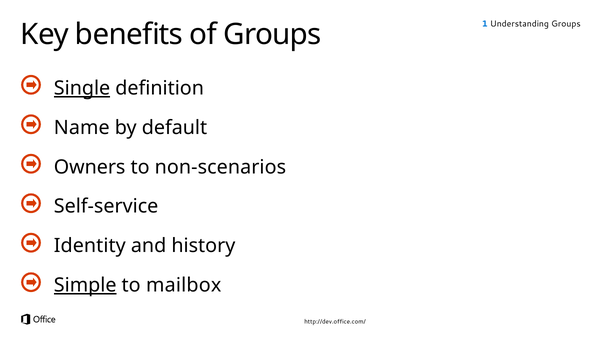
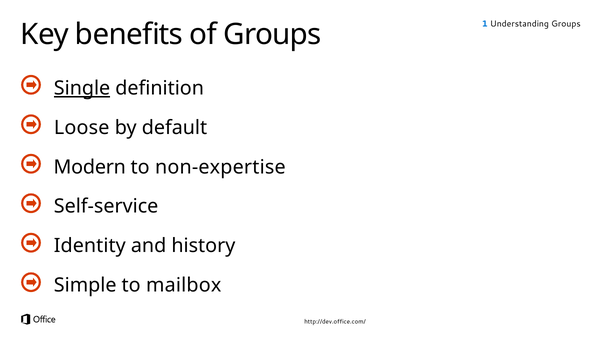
Name: Name -> Loose
Owners: Owners -> Modern
non-scenarios: non-scenarios -> non-expertise
Simple underline: present -> none
